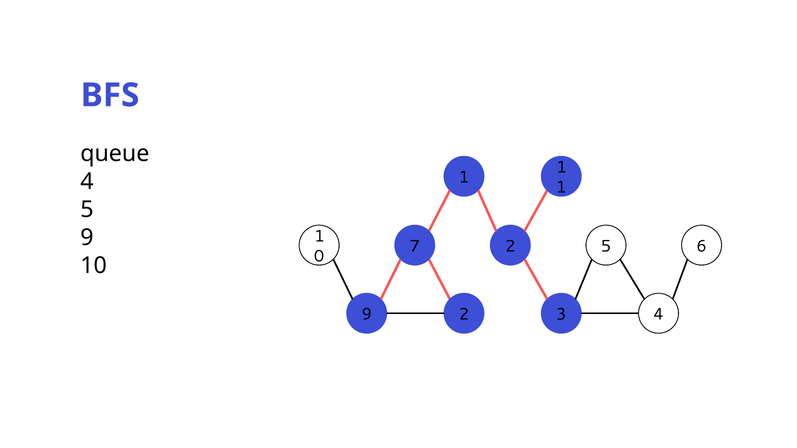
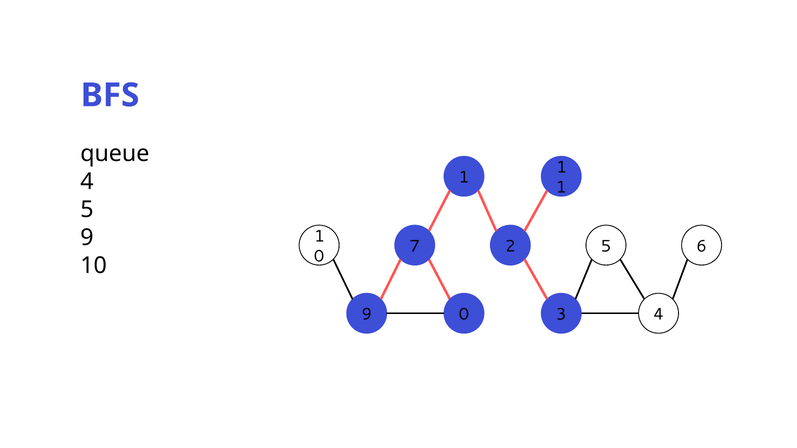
9 2: 2 -> 0
